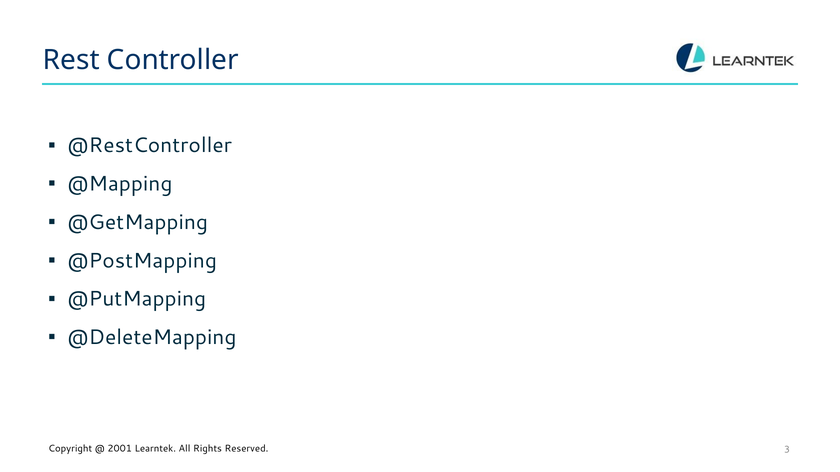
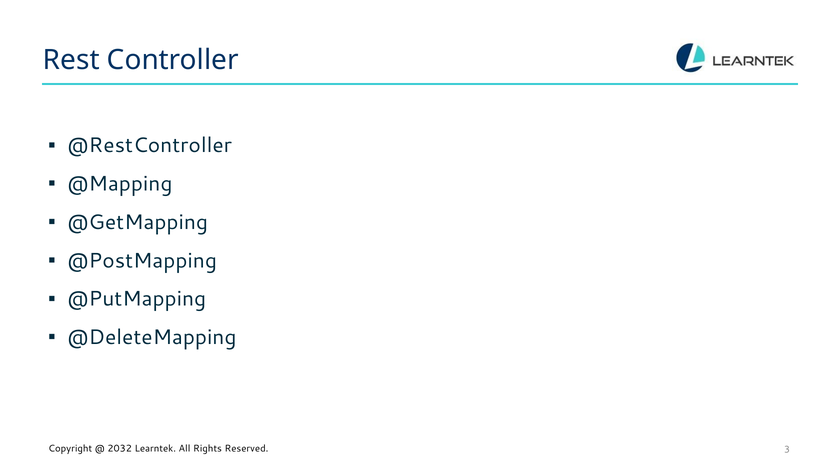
2001: 2001 -> 2032
